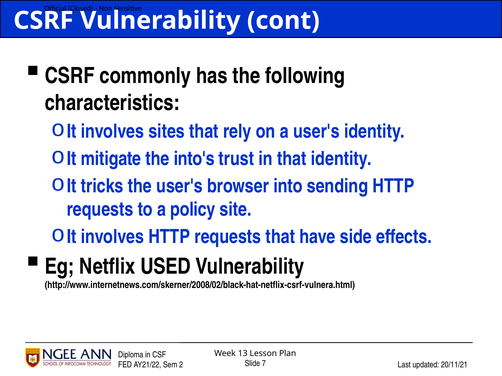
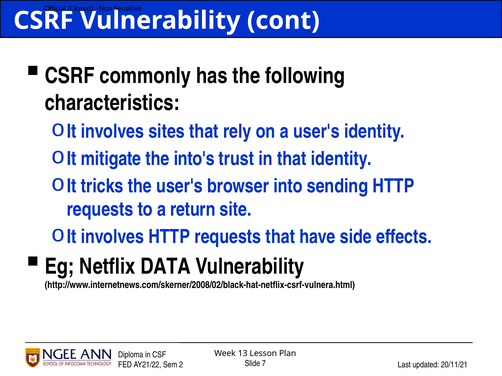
policy: policy -> return
USED: USED -> DATA
